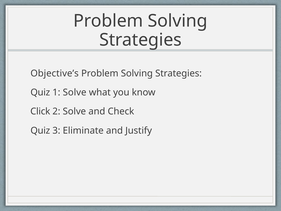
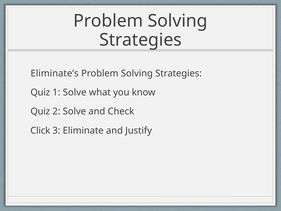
Objective’s: Objective’s -> Eliminate’s
Click at (40, 111): Click -> Quiz
Quiz at (40, 130): Quiz -> Click
